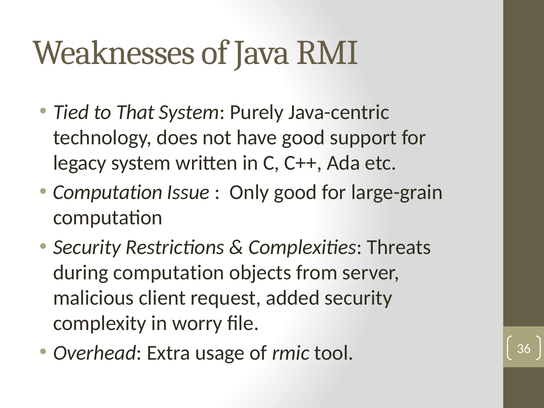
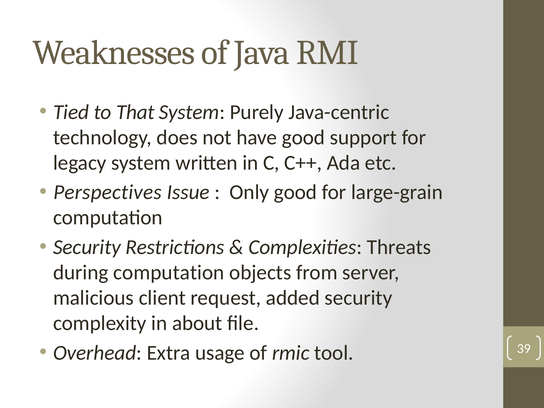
Computation at (108, 192): Computation -> Perspectives
worry: worry -> about
36: 36 -> 39
